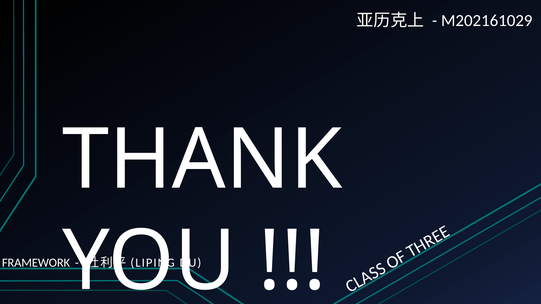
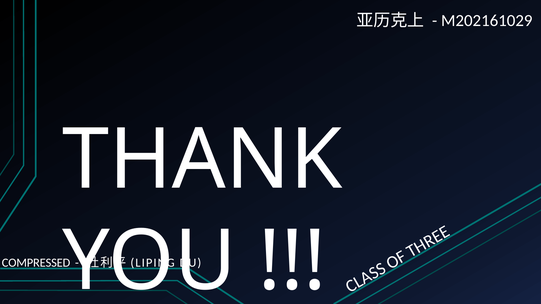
FRAMEWORK: FRAMEWORK -> COMPRESSED
